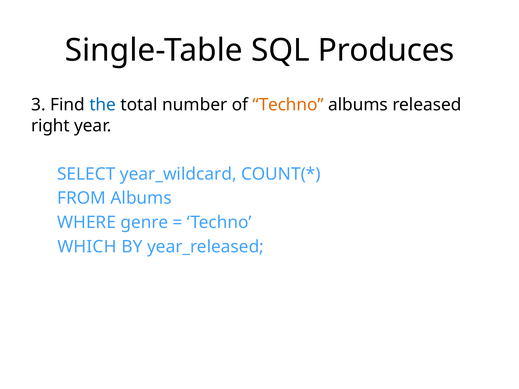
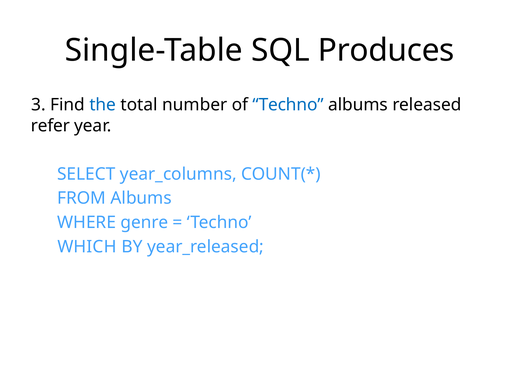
Techno at (288, 105) colour: orange -> blue
right: right -> refer
year_wildcard: year_wildcard -> year_columns
